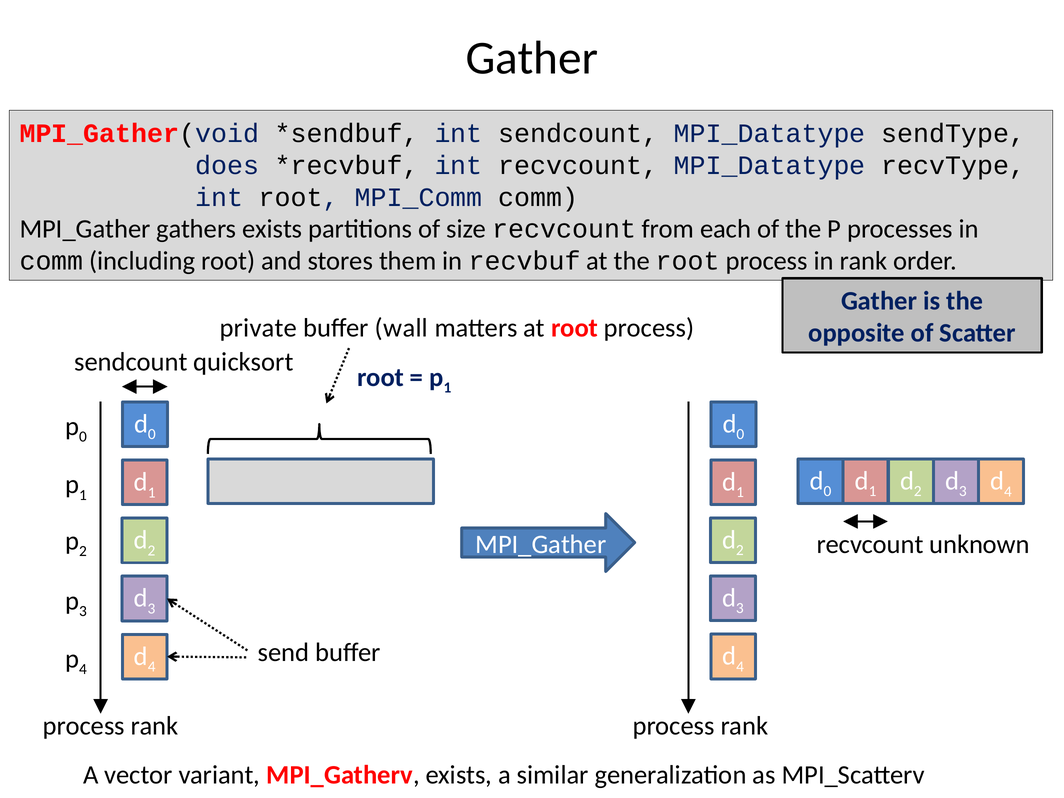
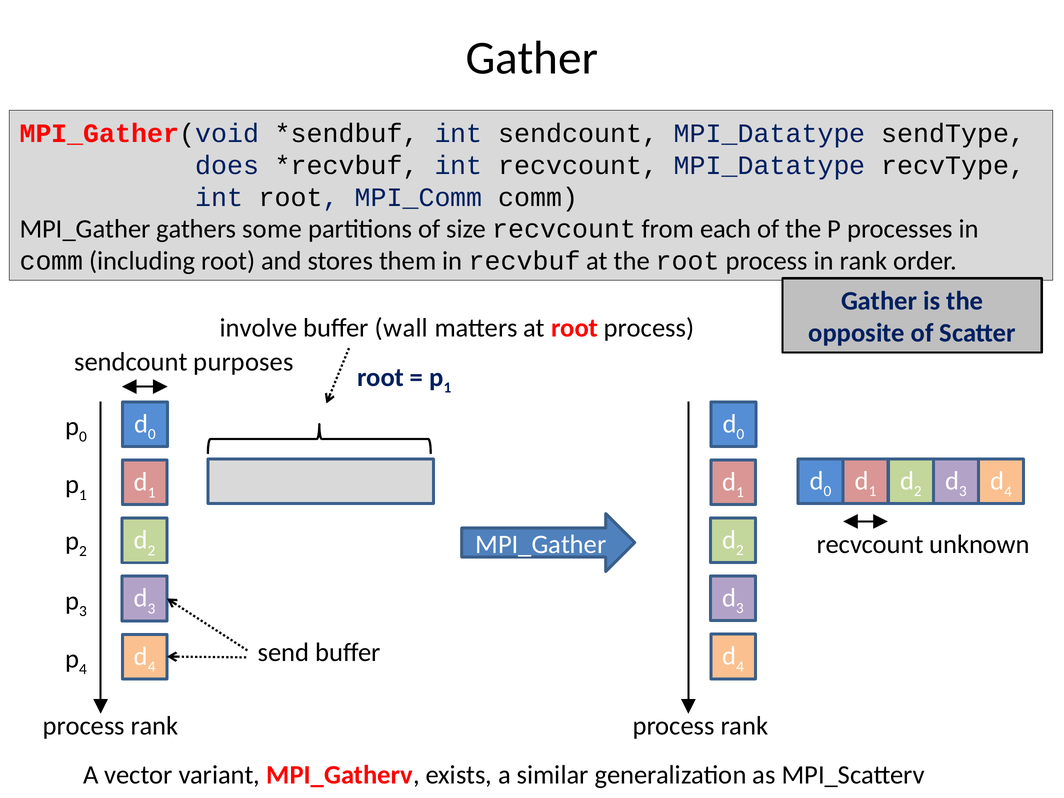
gathers exists: exists -> some
private: private -> involve
quicksort: quicksort -> purposes
